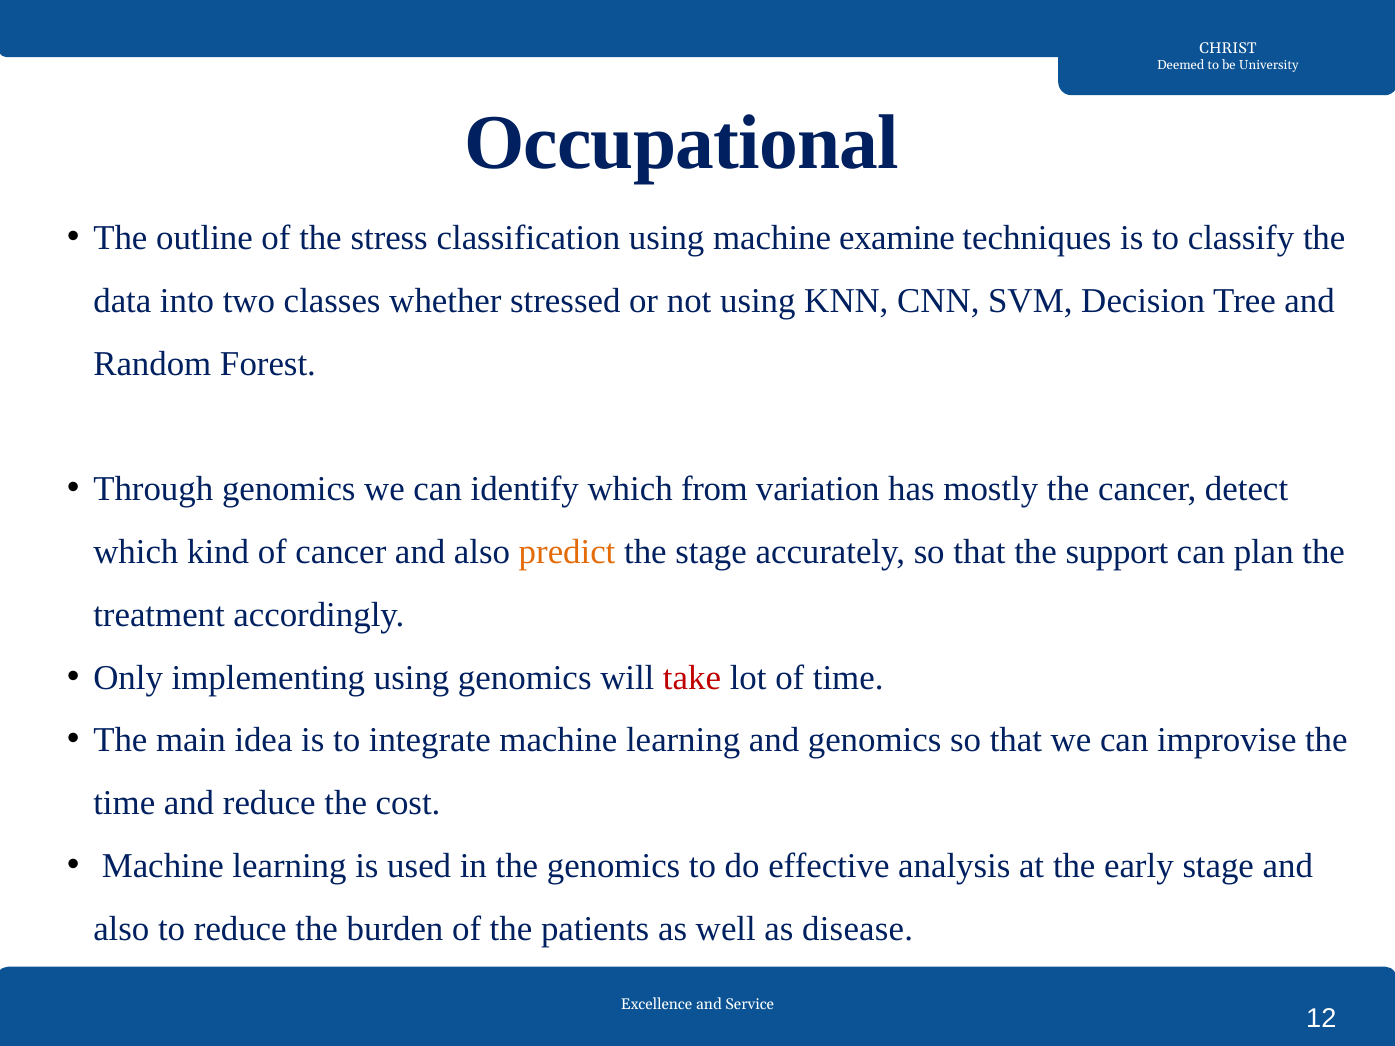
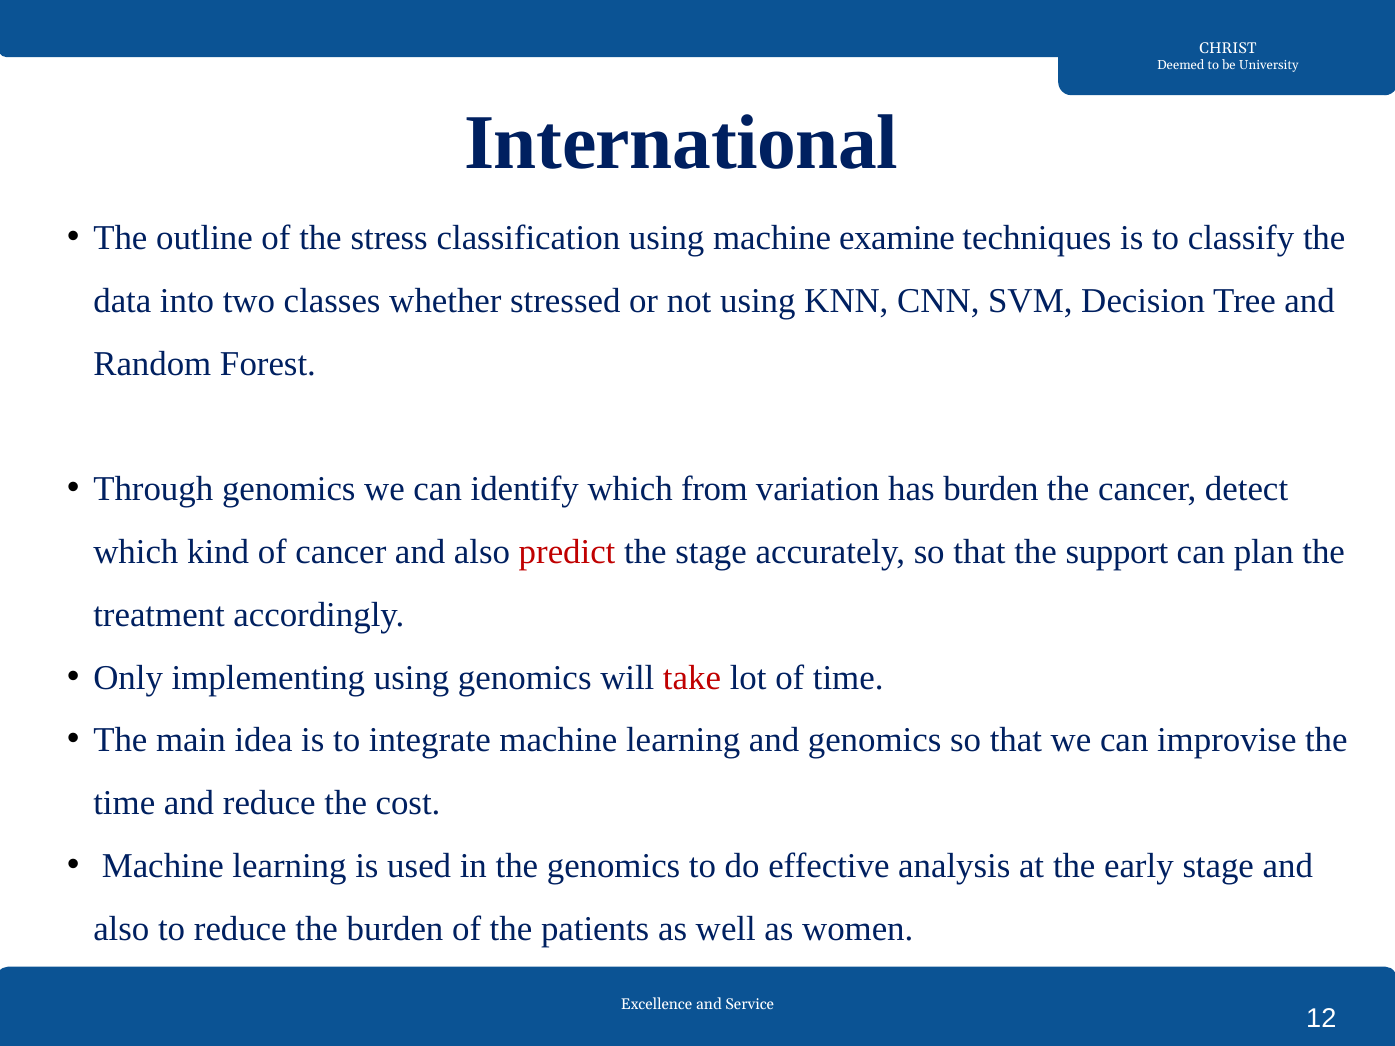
Occupational: Occupational -> International
has mostly: mostly -> burden
predict colour: orange -> red
disease: disease -> women
